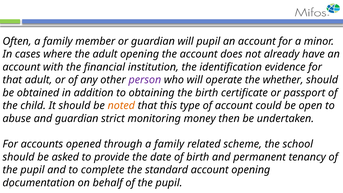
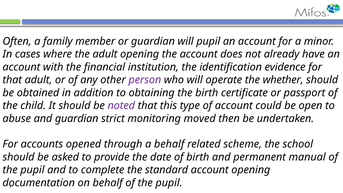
noted colour: orange -> purple
money: money -> moved
through a family: family -> behalf
tenancy: tenancy -> manual
